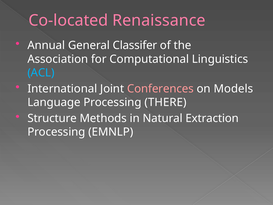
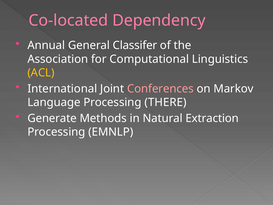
Renaissance: Renaissance -> Dependency
ACL colour: light blue -> yellow
Models: Models -> Markov
Structure: Structure -> Generate
